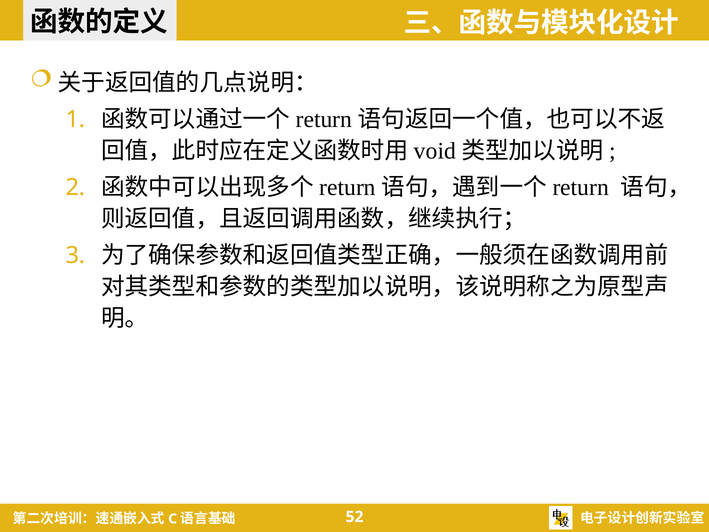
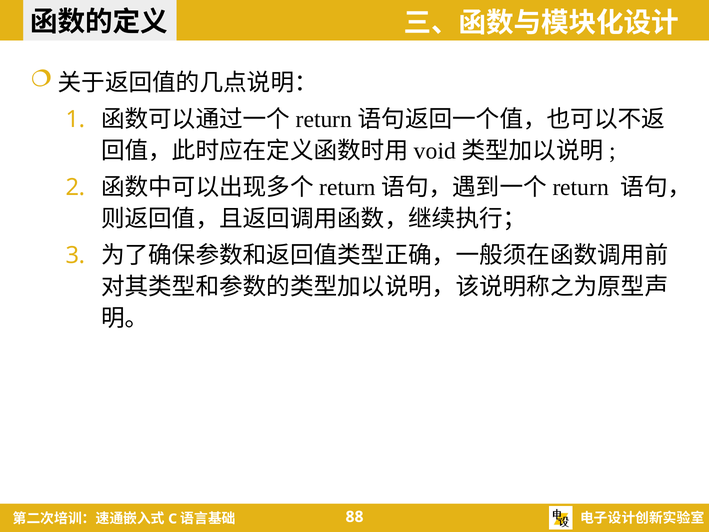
52: 52 -> 88
